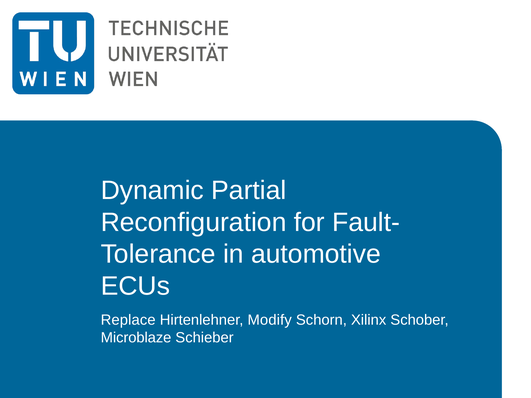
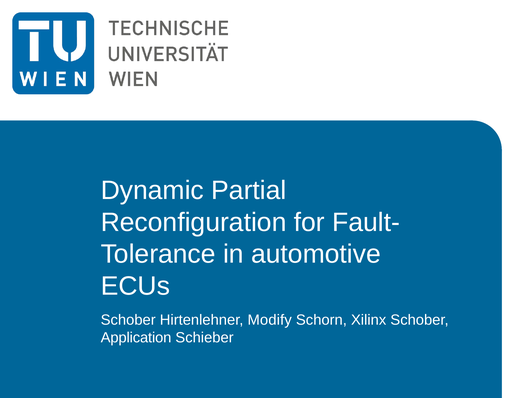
Replace at (128, 320): Replace -> Schober
Microblaze: Microblaze -> Application
